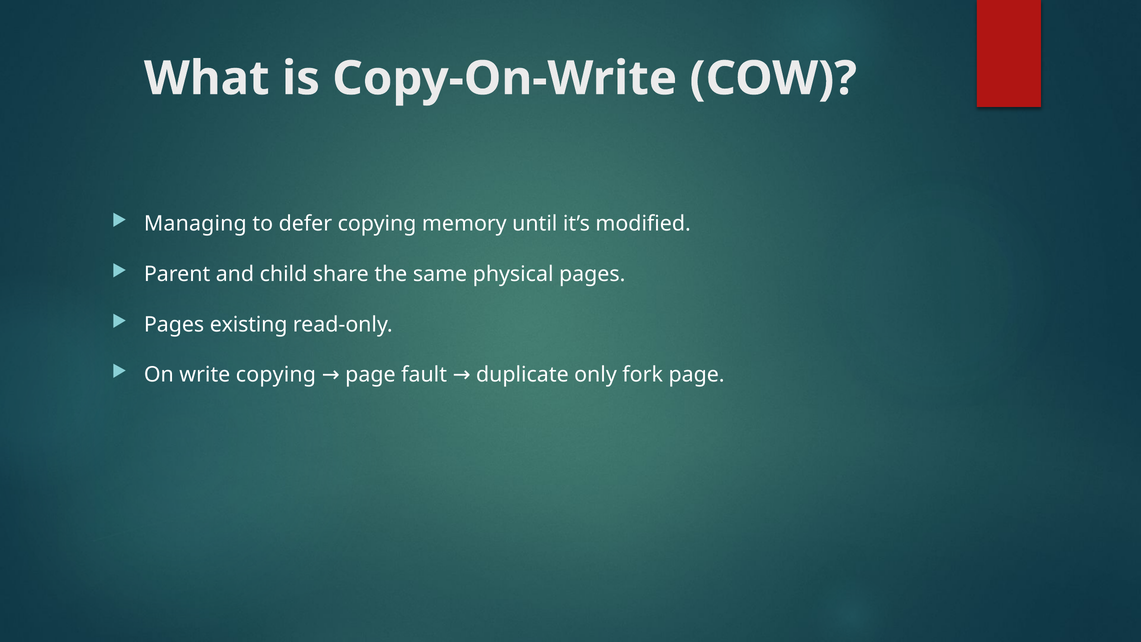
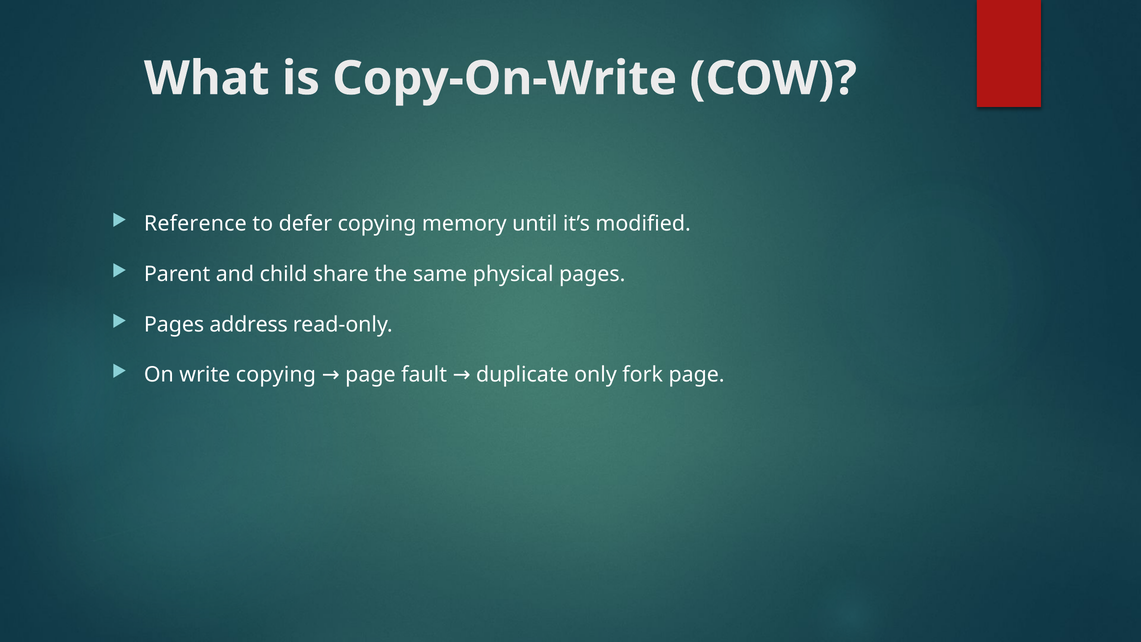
Managing: Managing -> Reference
existing: existing -> address
